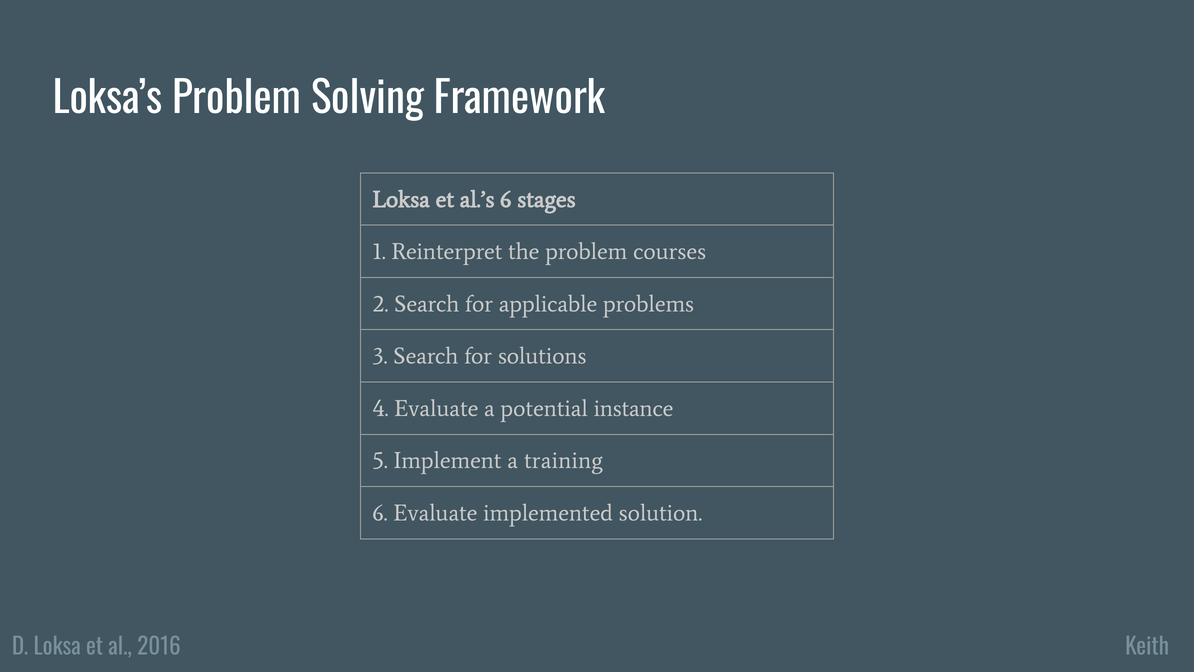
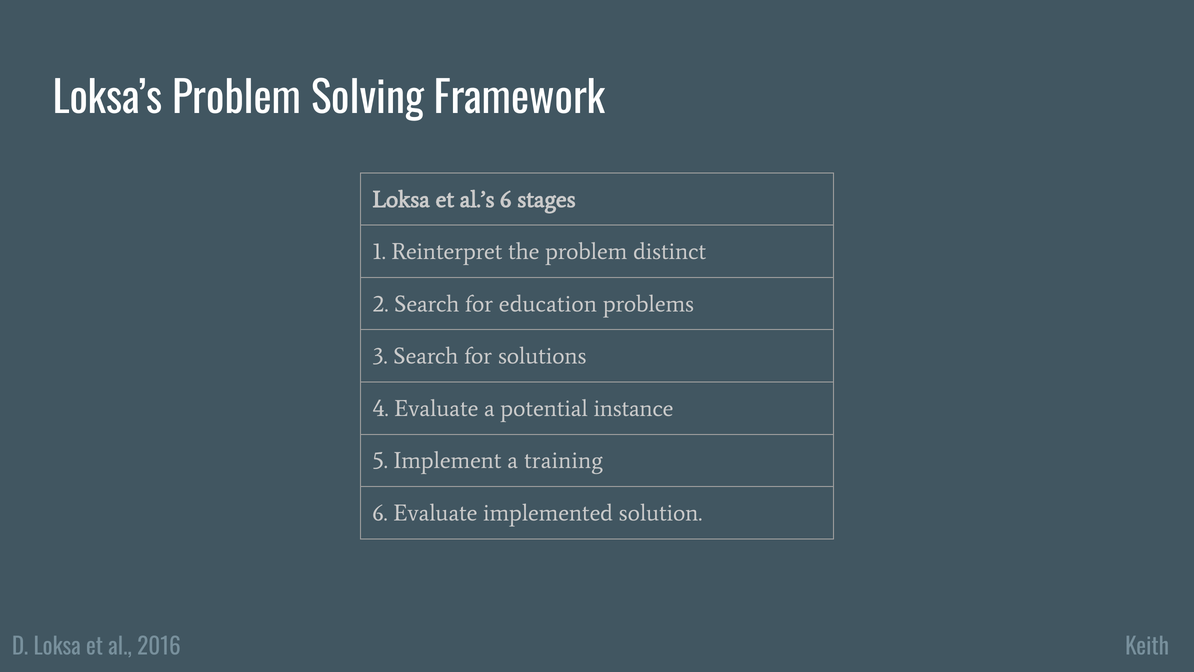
courses: courses -> distinct
applicable: applicable -> education
